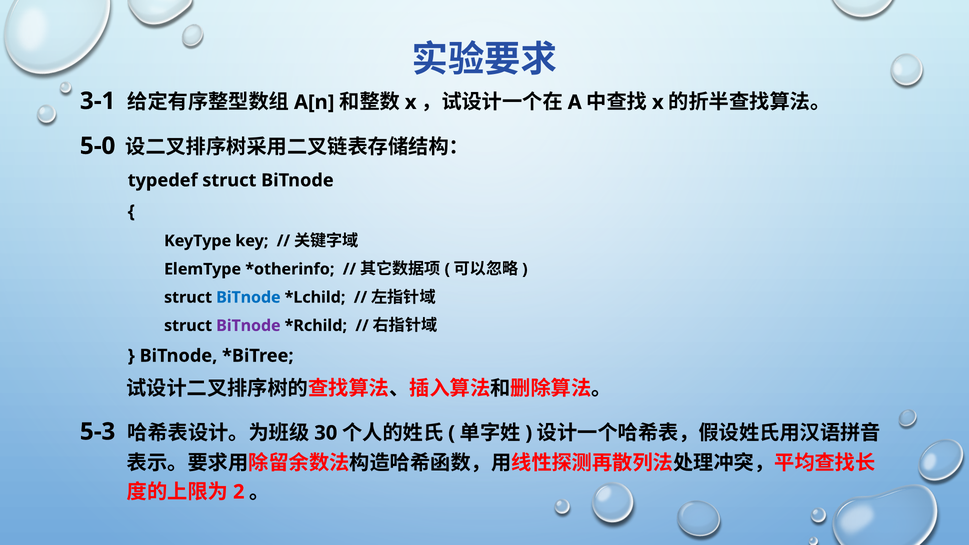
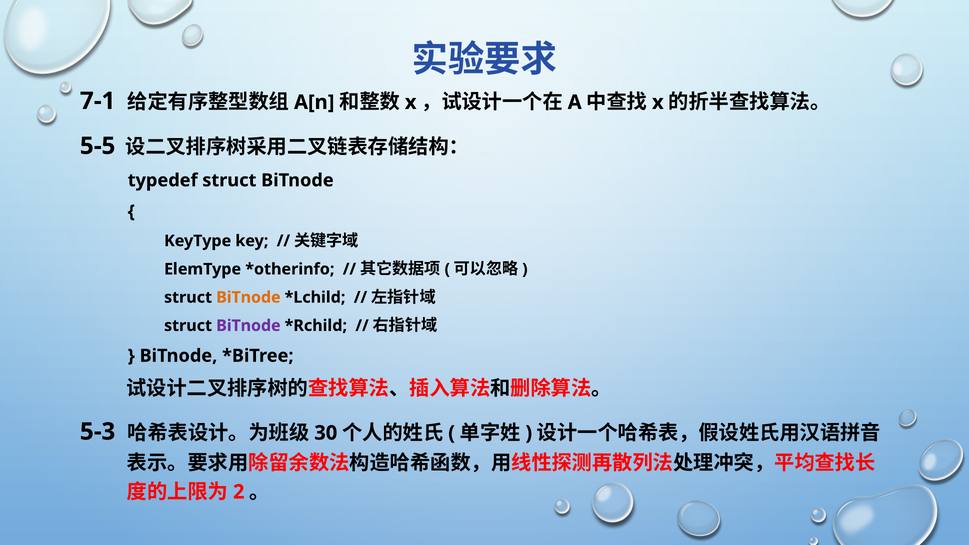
3-1: 3-1 -> 7-1
5-0: 5-0 -> 5-5
BiTnode at (248, 297) colour: blue -> orange
